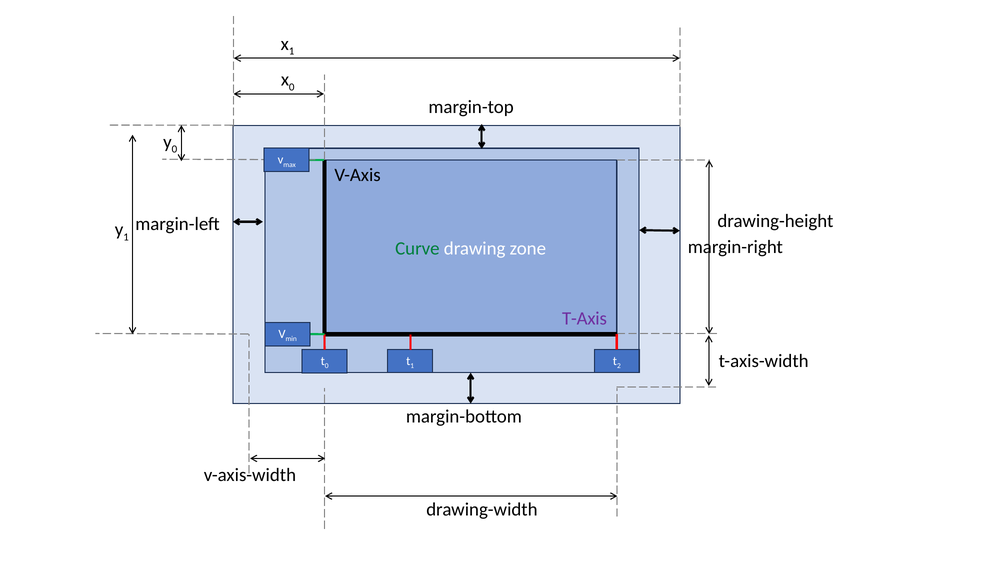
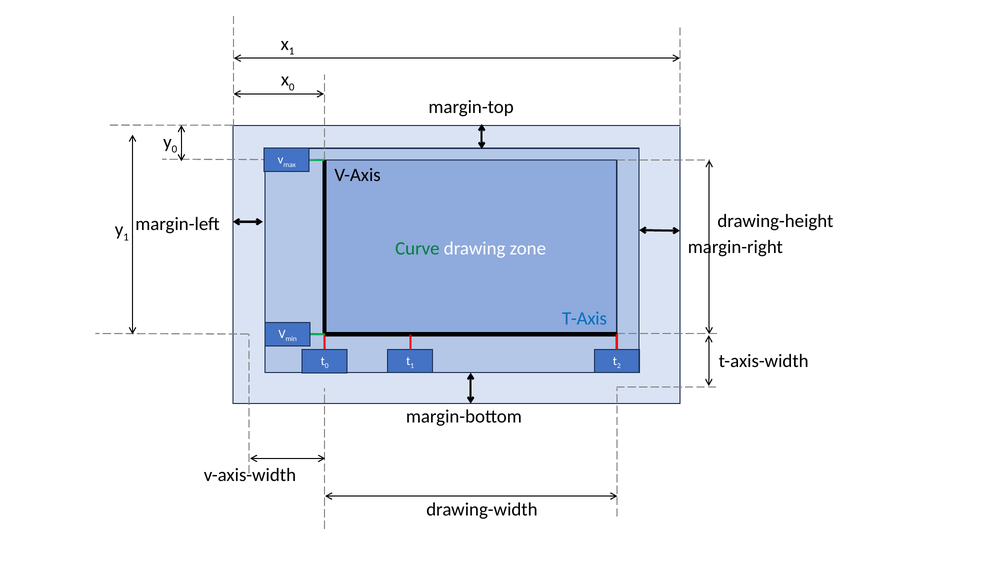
T-Axis colour: purple -> blue
